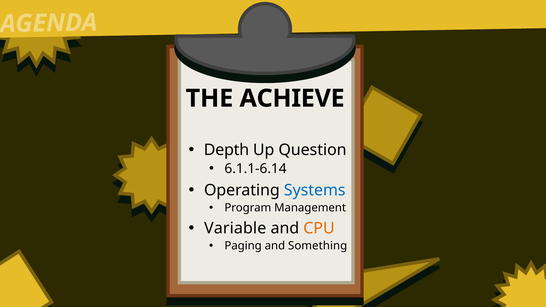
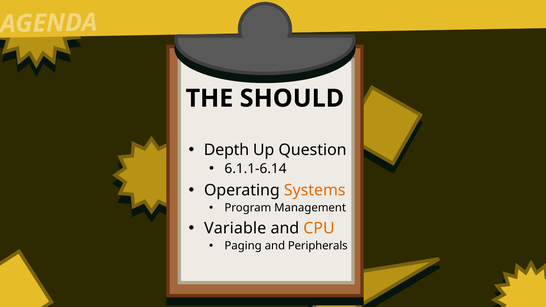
ACHIEVE: ACHIEVE -> SHOULD
Systems colour: blue -> orange
Something: Something -> Peripherals
